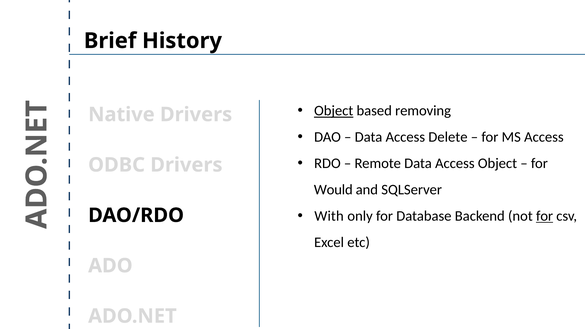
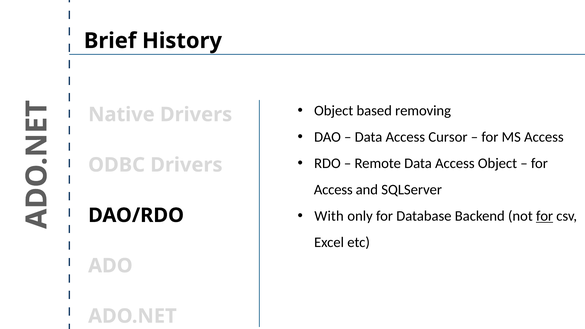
Object at (334, 111) underline: present -> none
Delete: Delete -> Cursor
Would at (333, 190): Would -> Access
